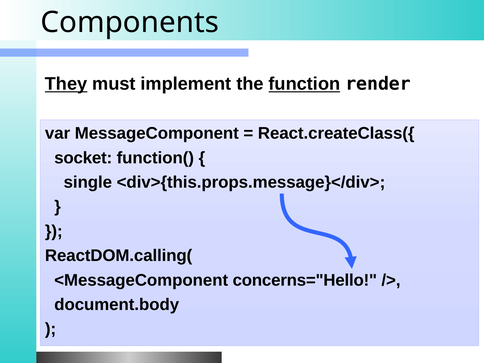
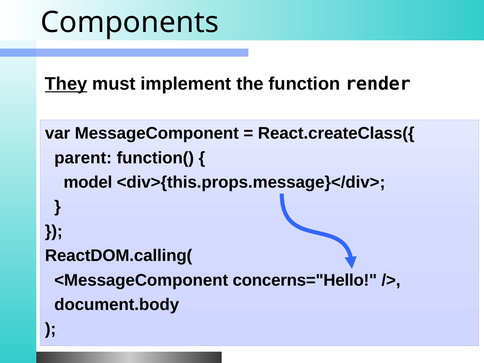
function underline: present -> none
socket: socket -> parent
single: single -> model
